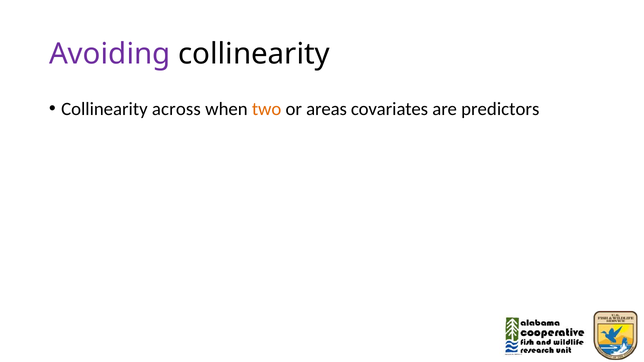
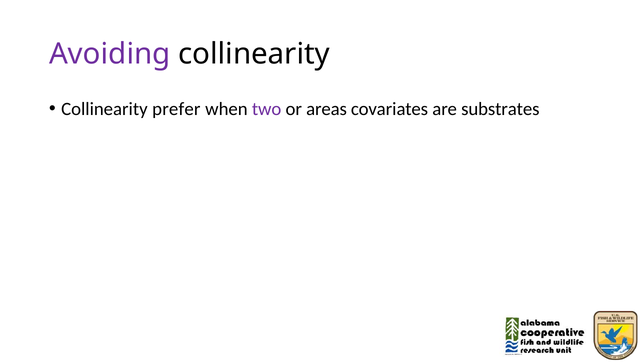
across: across -> prefer
two colour: orange -> purple
predictors: predictors -> substrates
